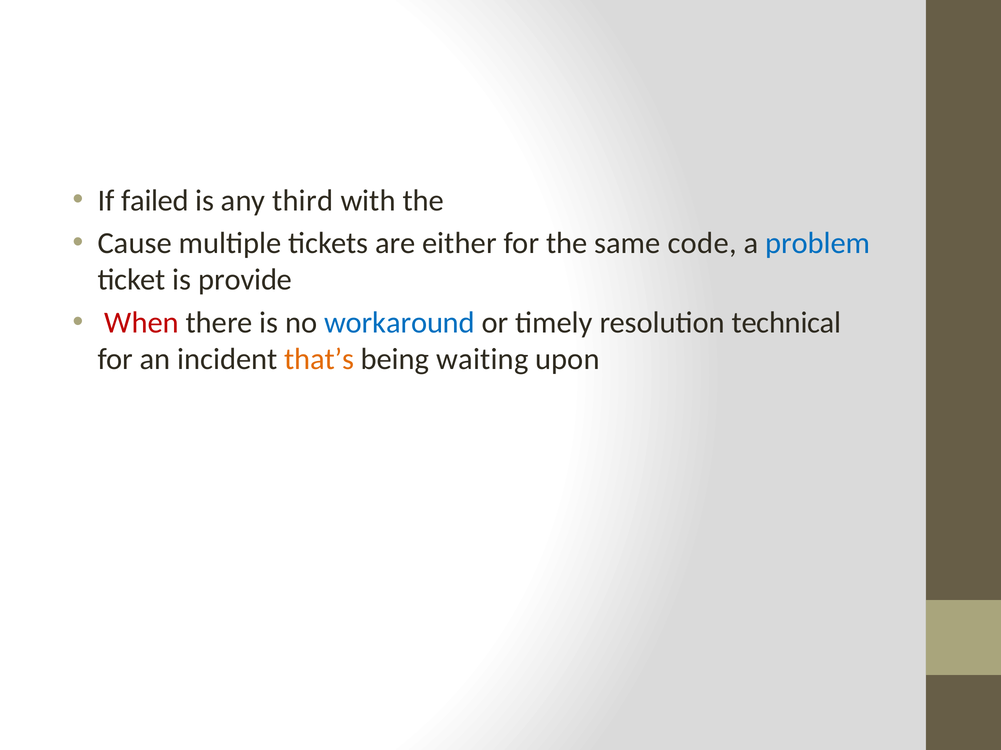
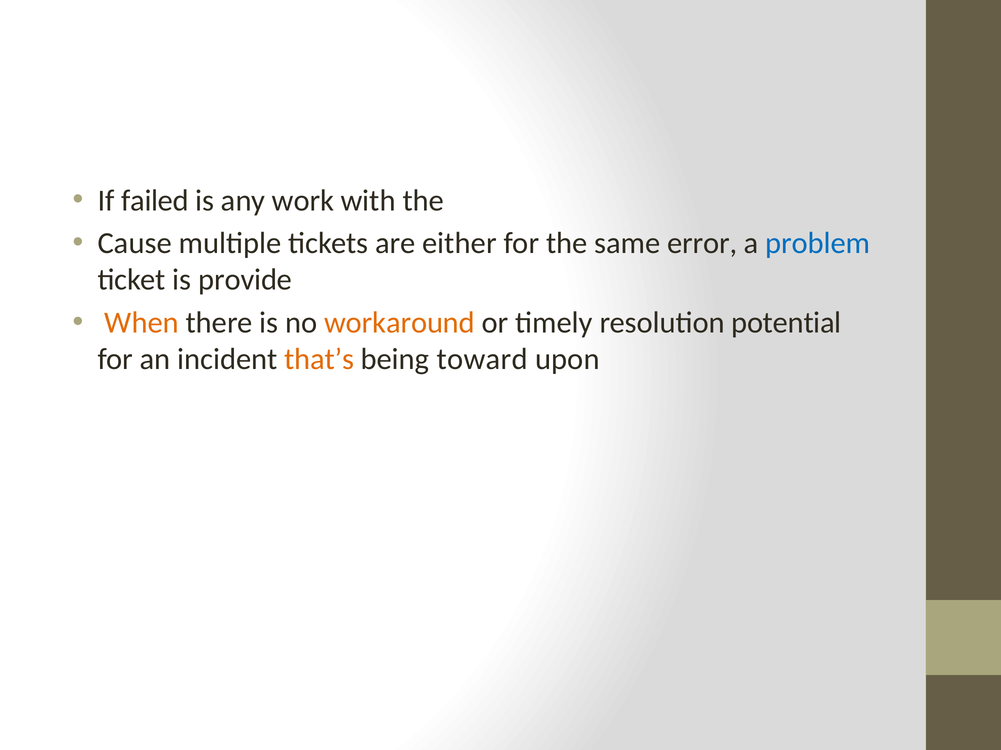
third: third -> work
code: code -> error
When colour: red -> orange
workaround colour: blue -> orange
technical: technical -> potential
waiting: waiting -> toward
